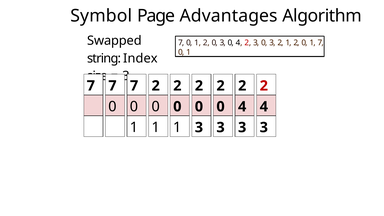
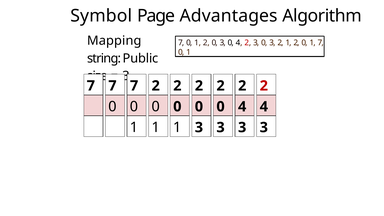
Swapped: Swapped -> Mapping
Index: Index -> Public
